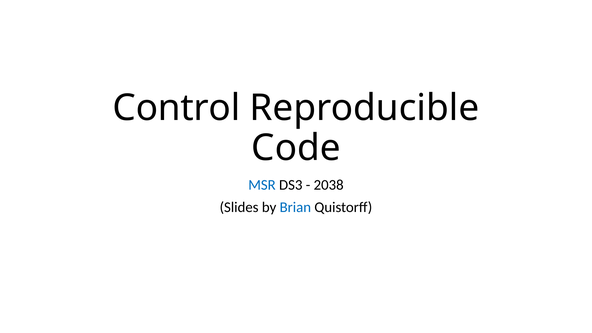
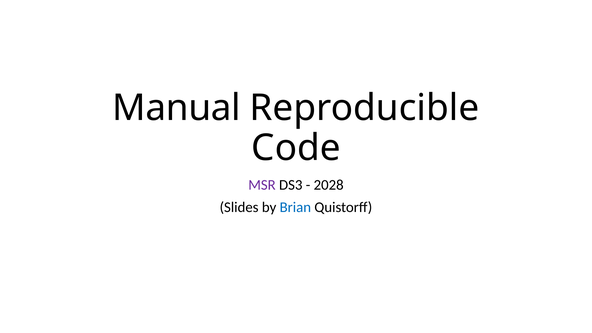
Control: Control -> Manual
MSR colour: blue -> purple
2038: 2038 -> 2028
